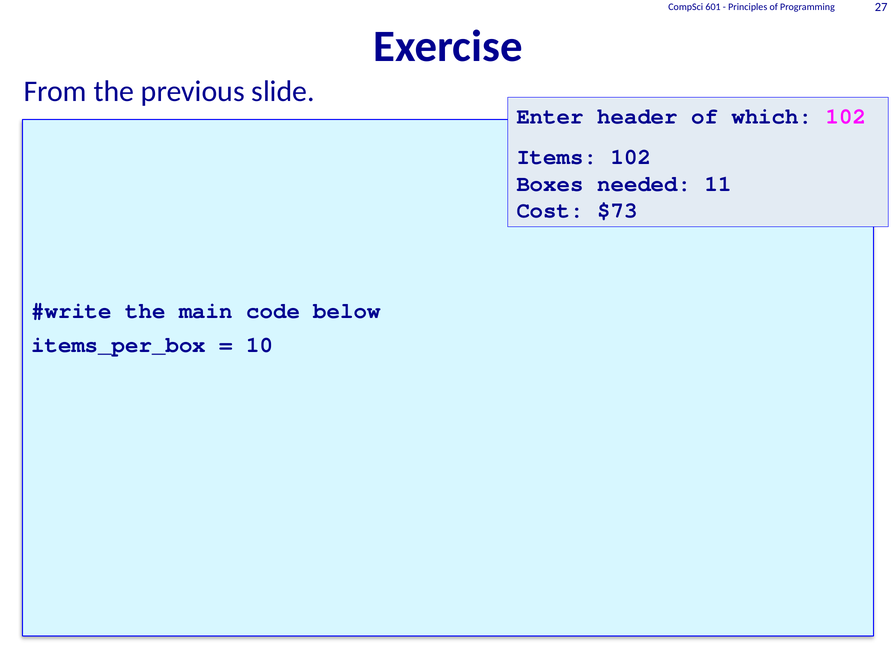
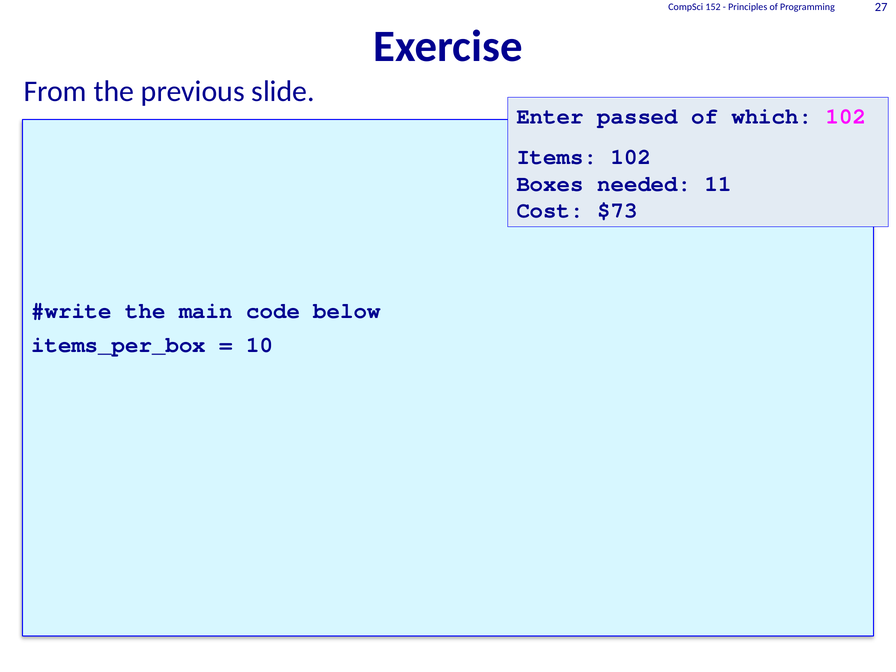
601: 601 -> 152
header: header -> passed
